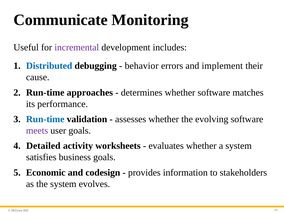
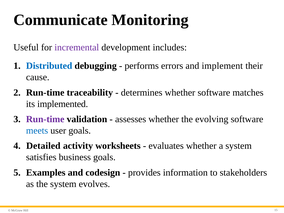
behavior: behavior -> performs
approaches: approaches -> traceability
performance: performance -> implemented
Run-time at (45, 119) colour: blue -> purple
meets colour: purple -> blue
Economic: Economic -> Examples
